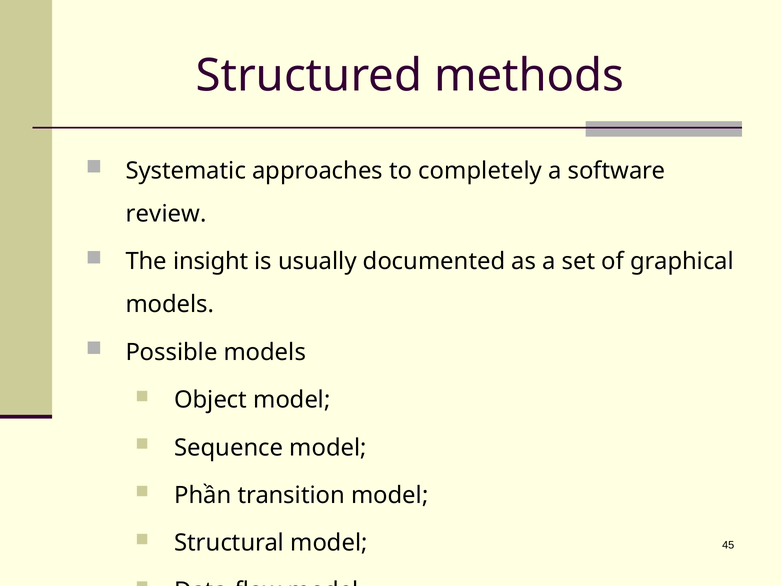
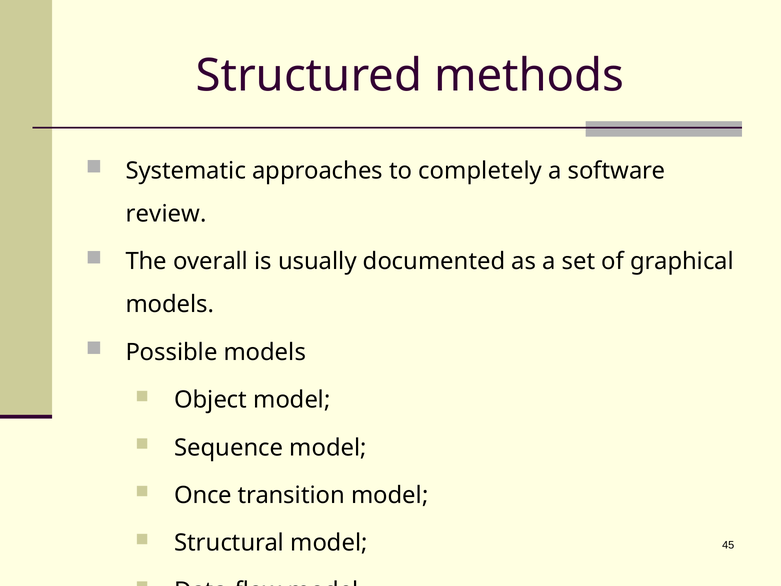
insight: insight -> overall
Phần: Phần -> Once
